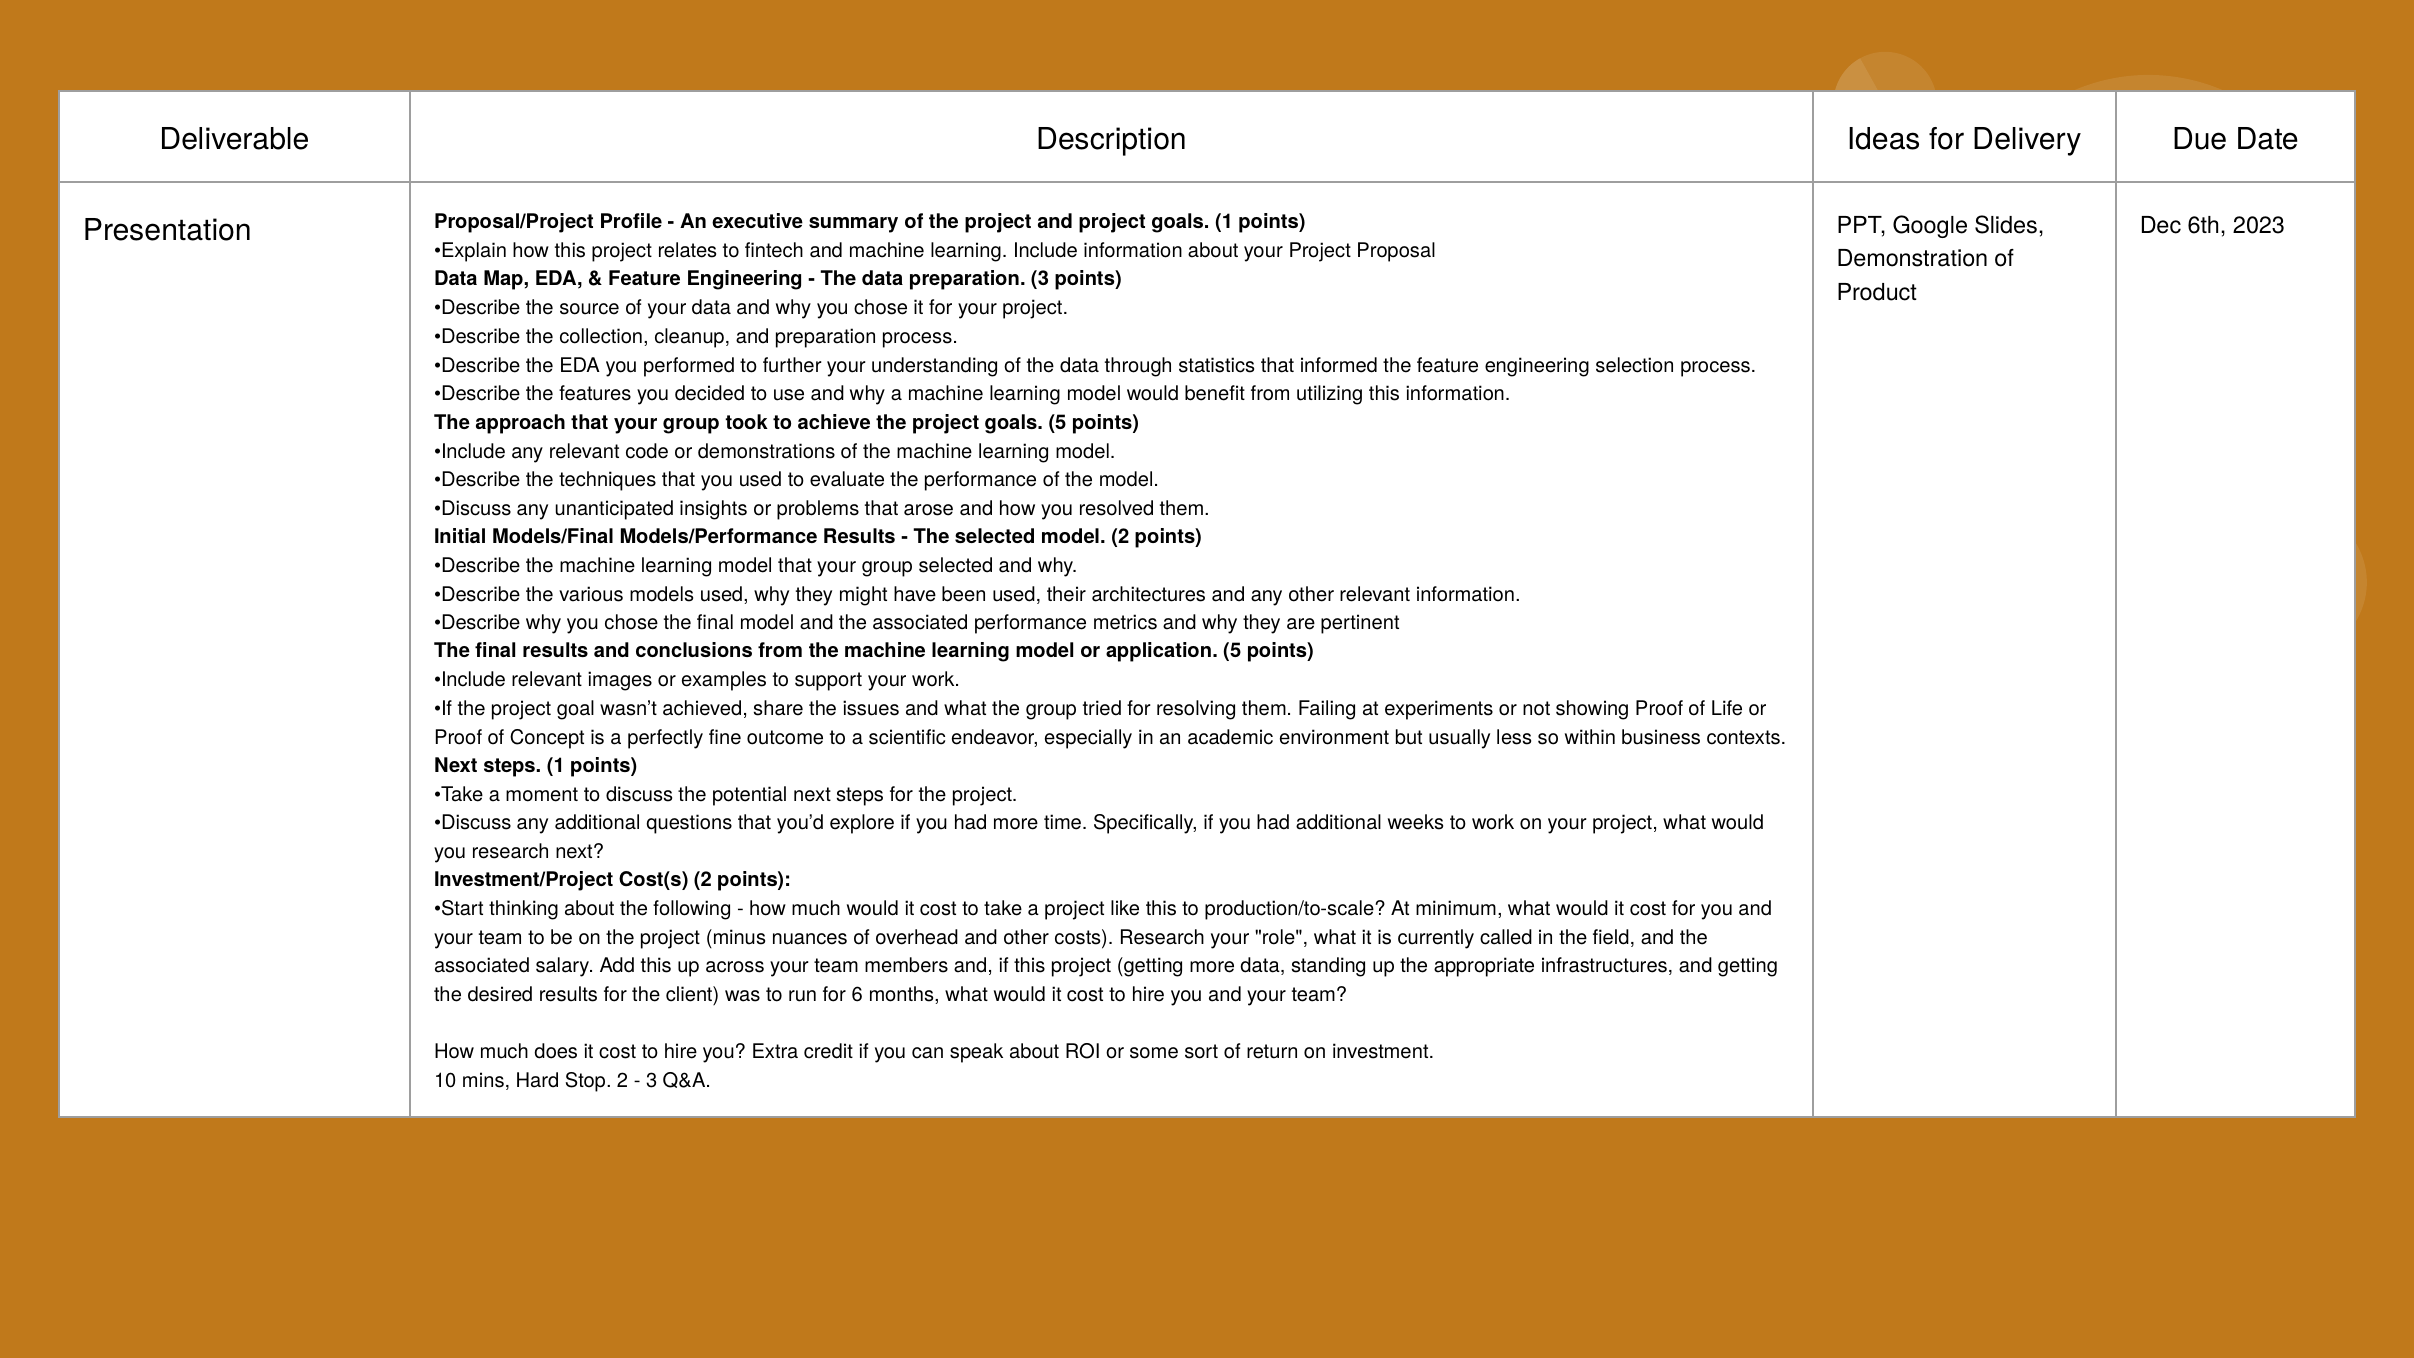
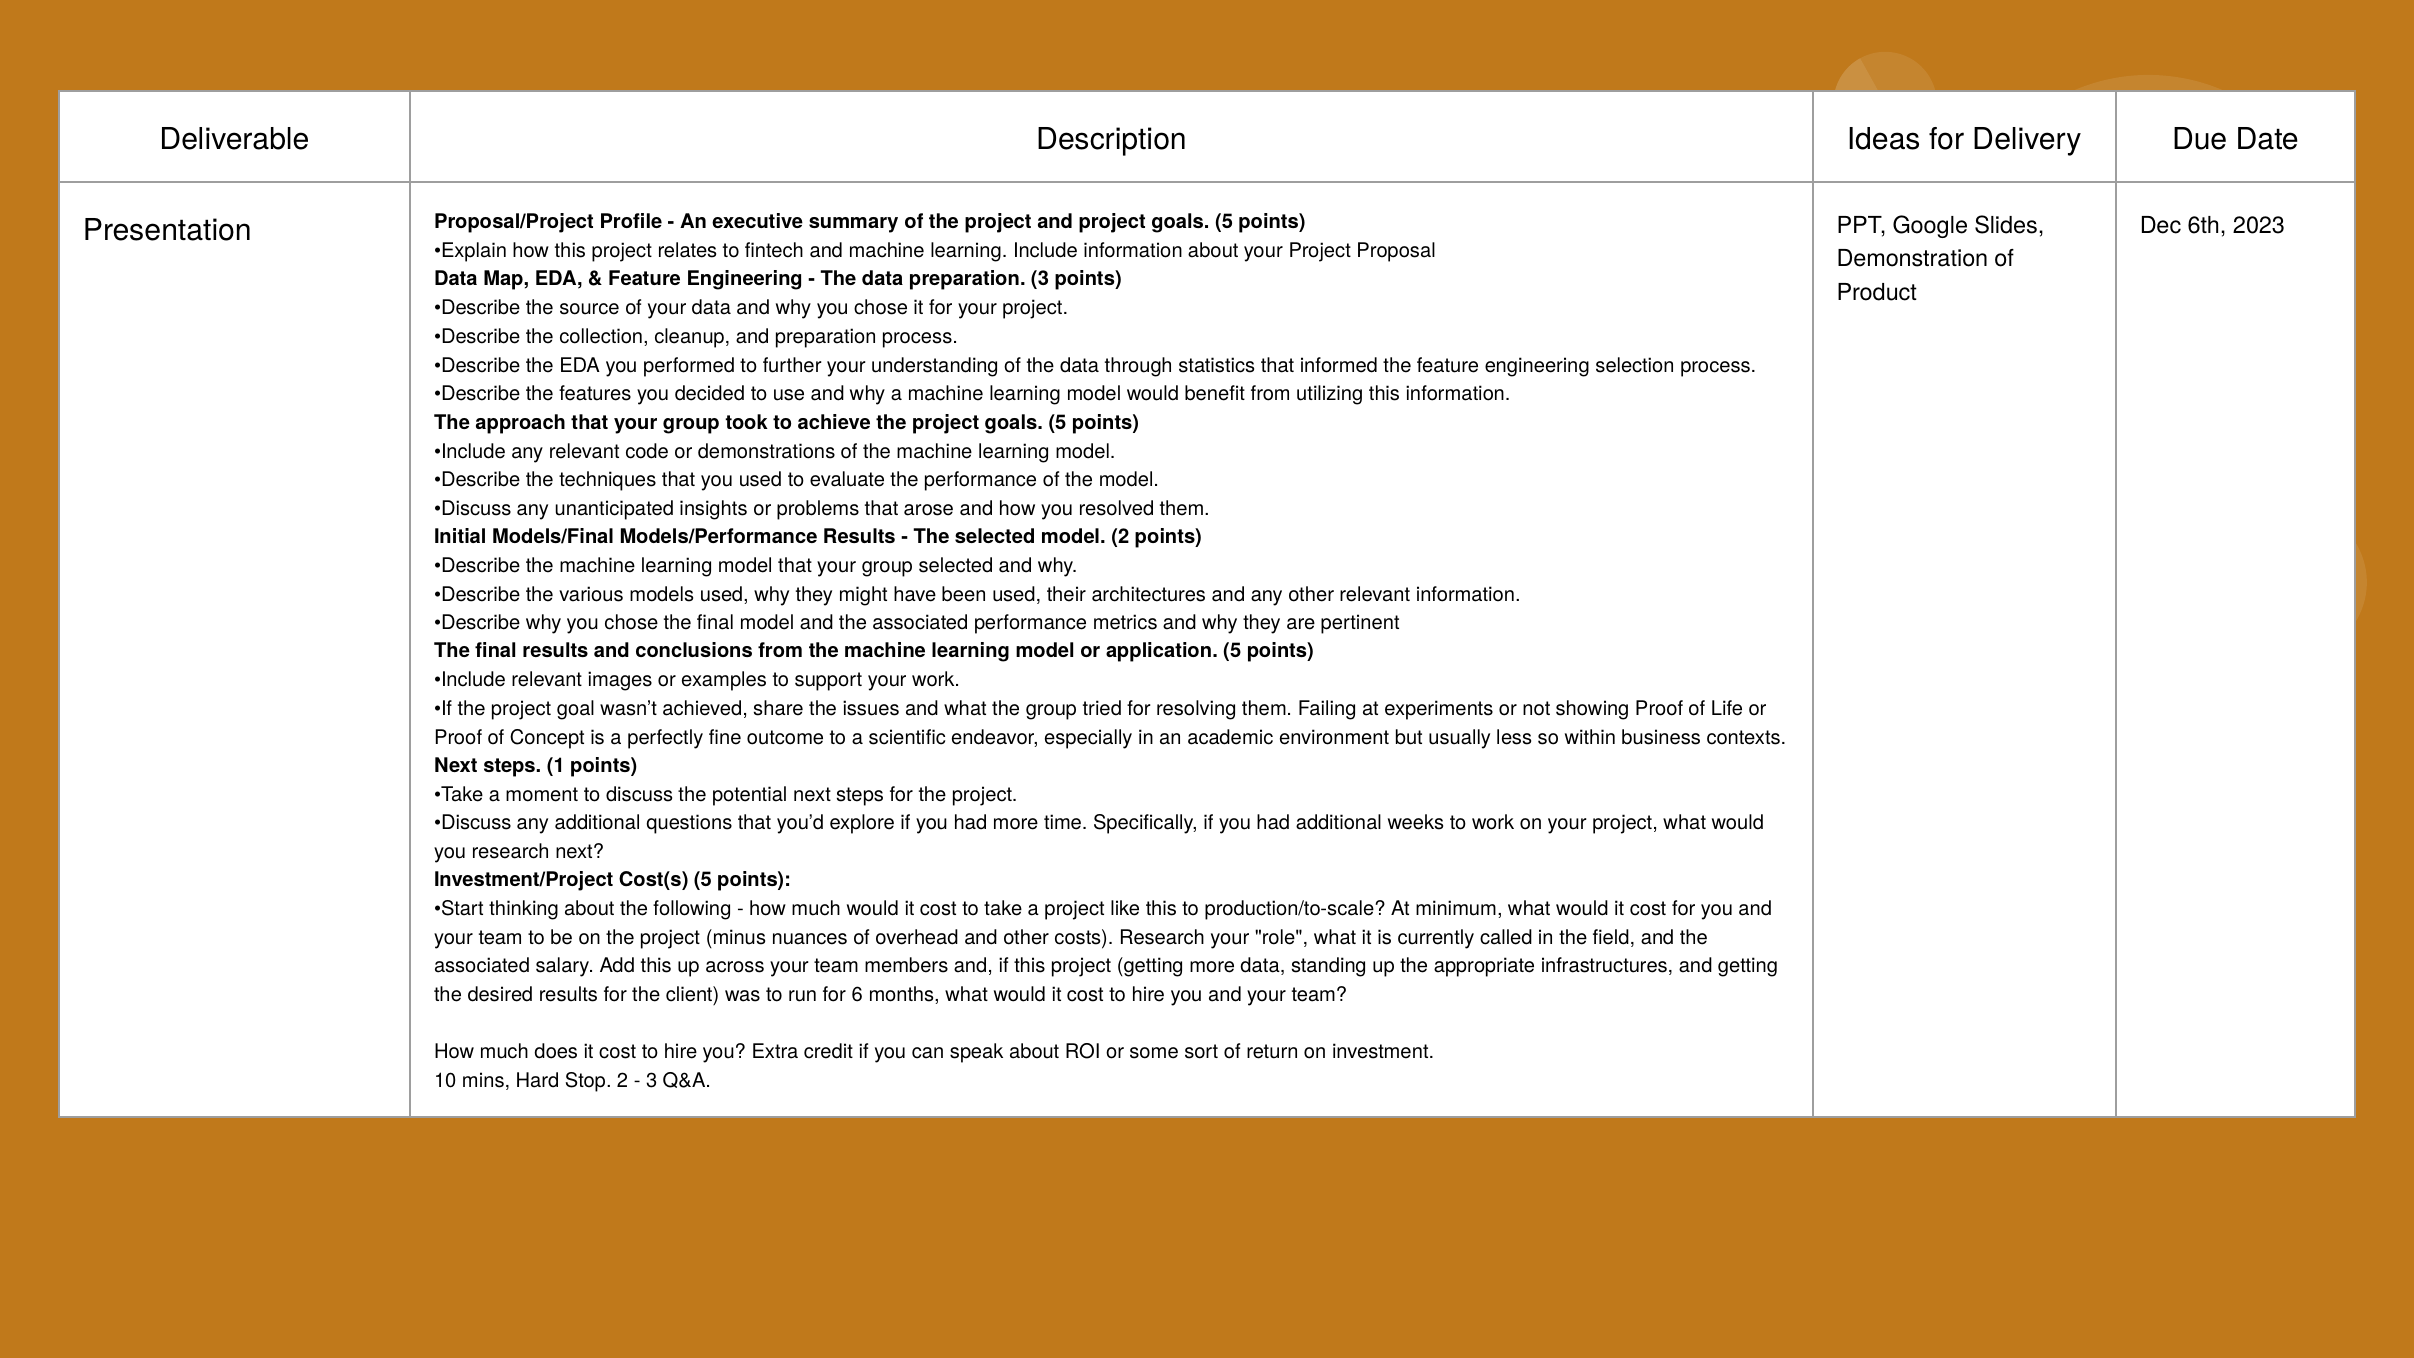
and project goals 1: 1 -> 5
Cost(s 2: 2 -> 5
